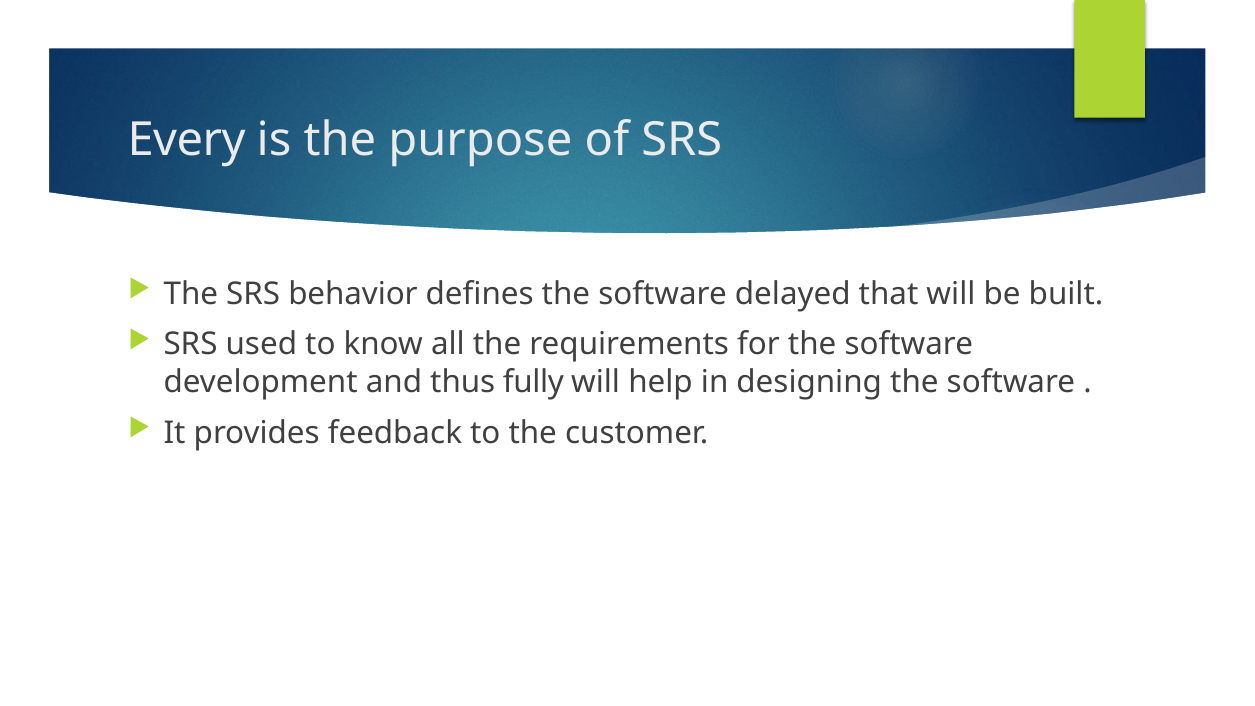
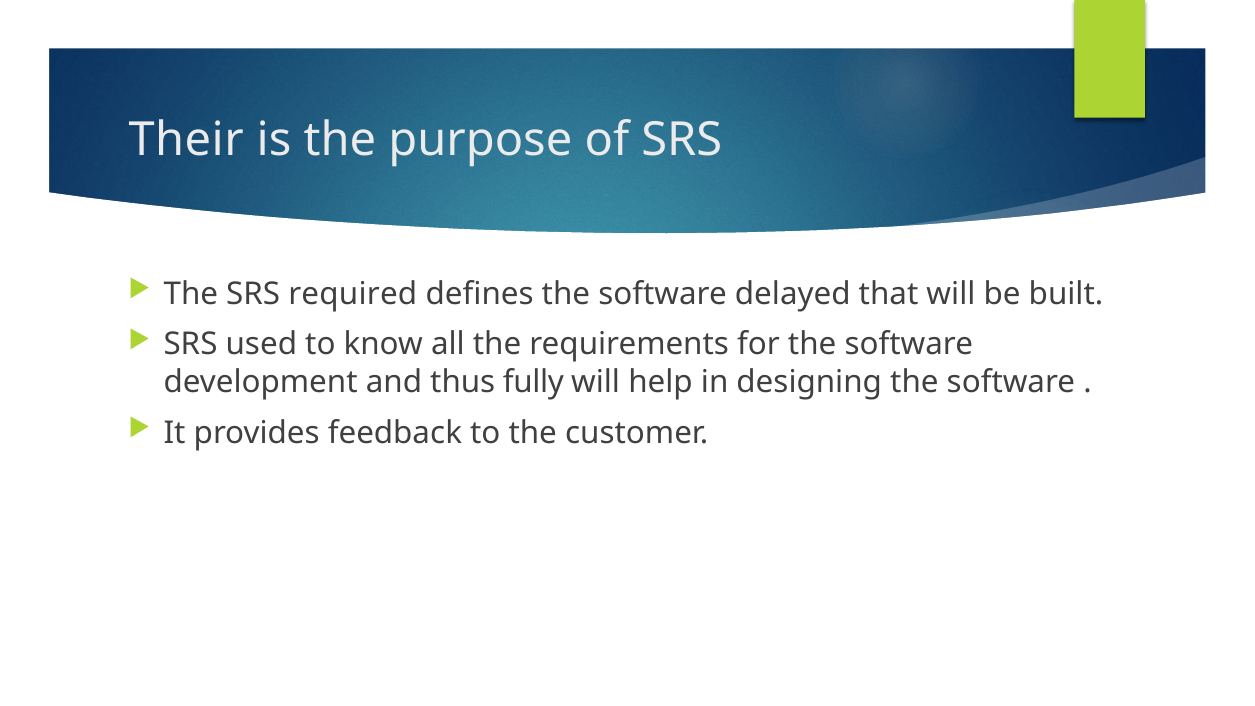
Every: Every -> Their
behavior: behavior -> required
